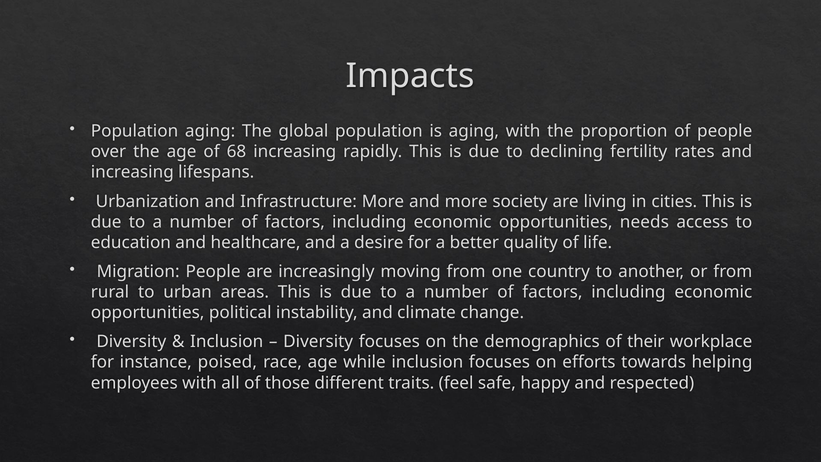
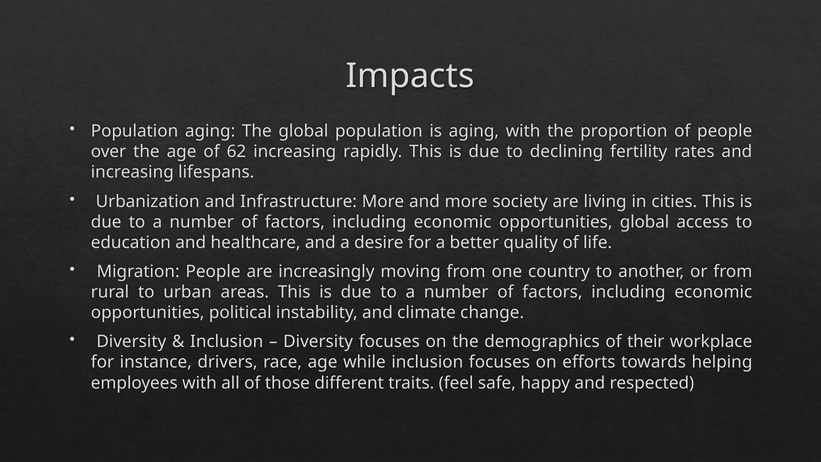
68: 68 -> 62
opportunities needs: needs -> global
poised: poised -> drivers
